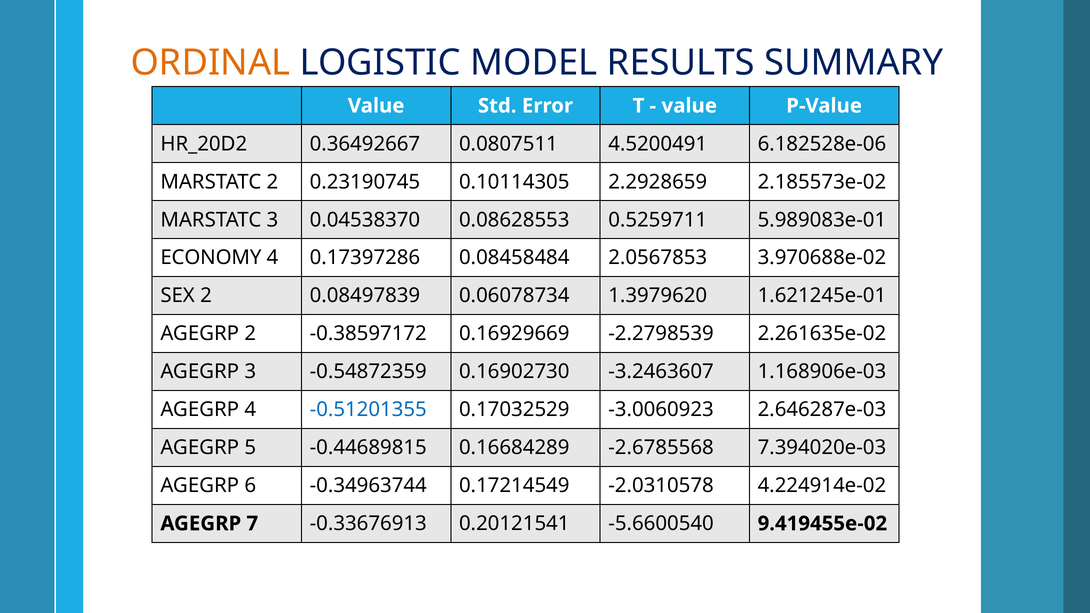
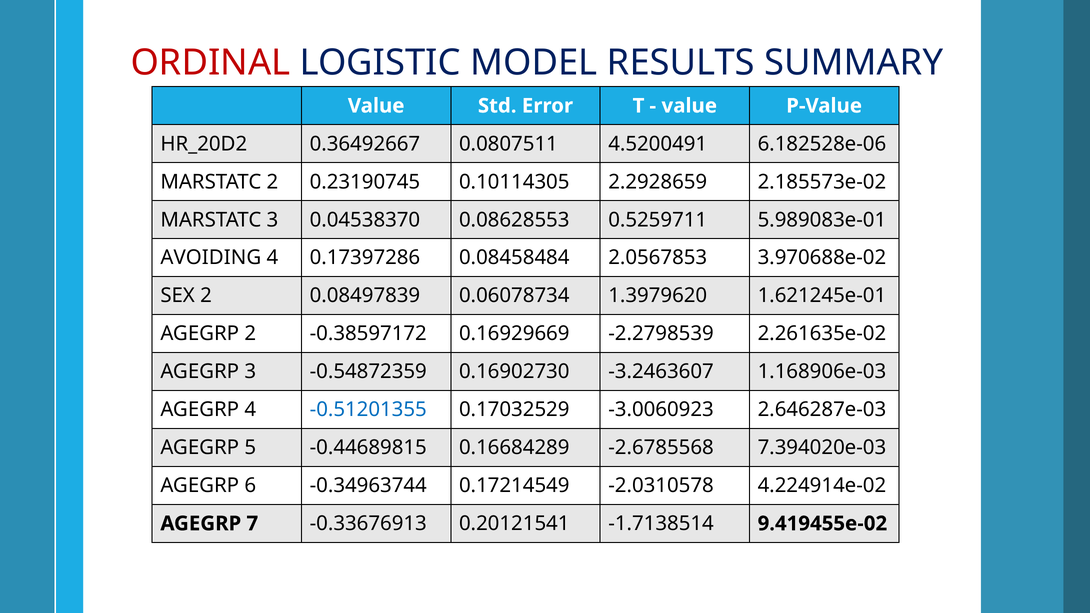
ORDINAL colour: orange -> red
ECONOMY: ECONOMY -> AVOIDING
-5.6600540: -5.6600540 -> -1.7138514
